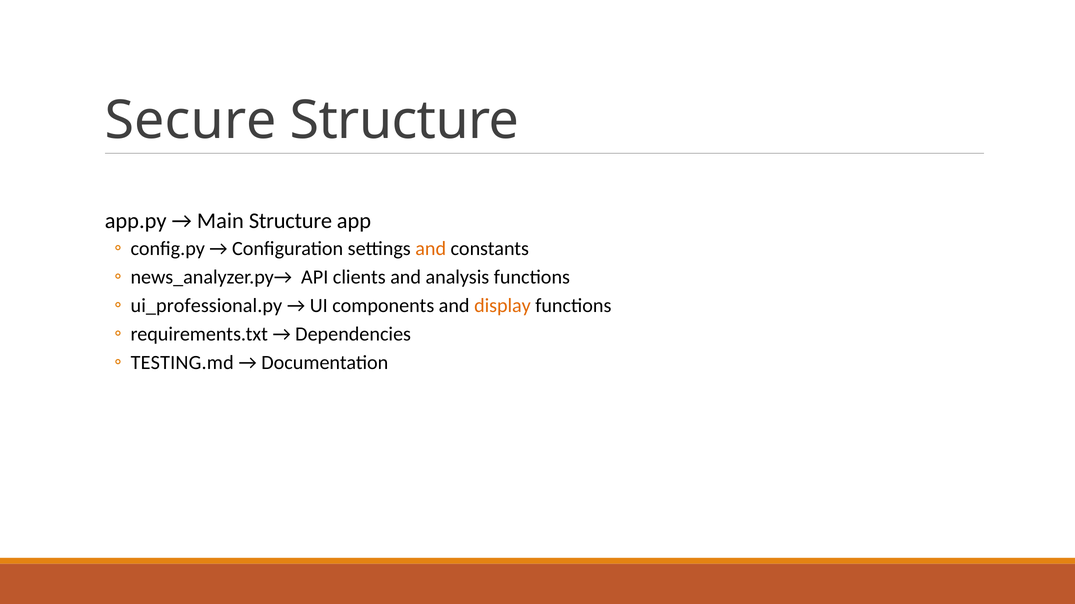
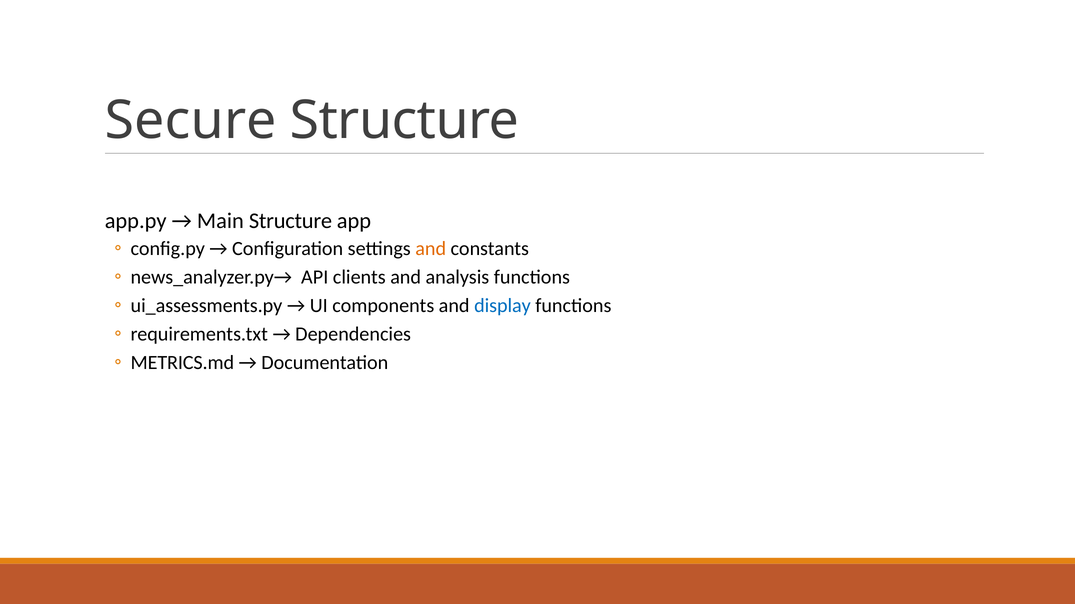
ui_professional.py: ui_professional.py -> ui_assessments.py
display colour: orange -> blue
TESTING.md: TESTING.md -> METRICS.md
